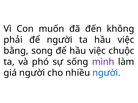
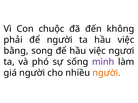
muốn: muốn -> chuộc
chuộc: chuộc -> ngươi
người at (106, 73) colour: blue -> orange
